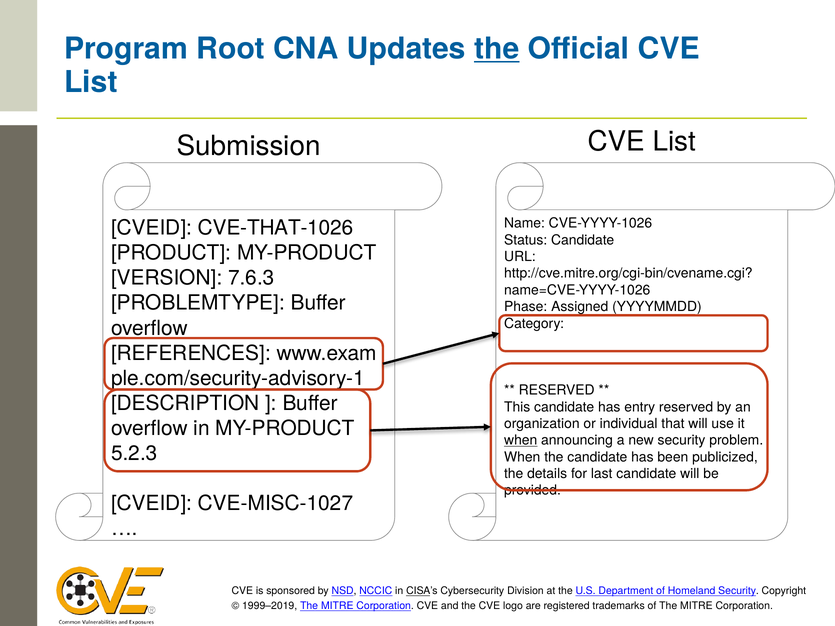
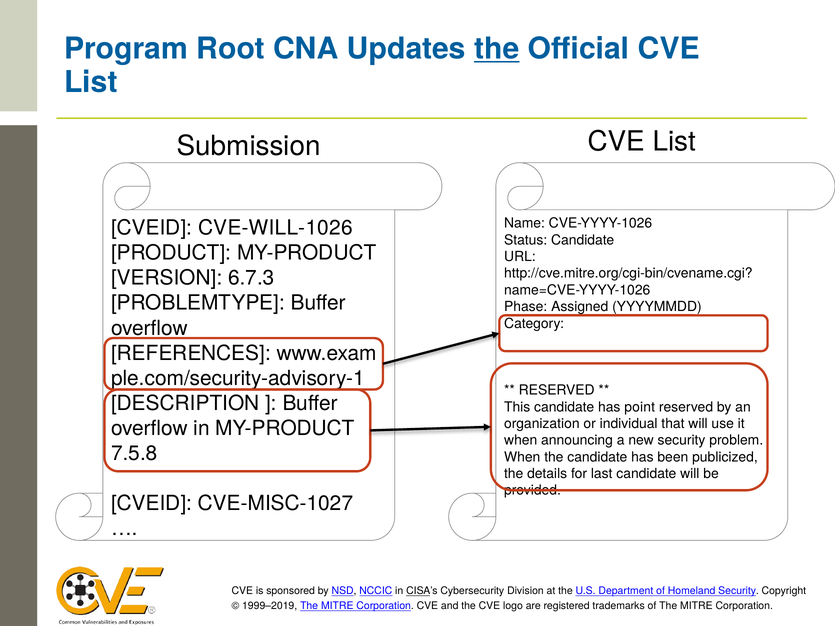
CVE-THAT-1026: CVE-THAT-1026 -> CVE-WILL-1026
7.6.3: 7.6.3 -> 6.7.3
entry: entry -> point
when at (521, 440) underline: present -> none
5.2.3: 5.2.3 -> 7.5.8
